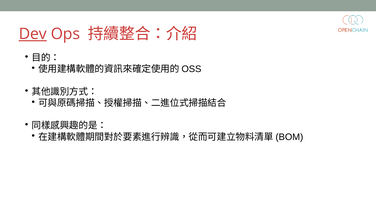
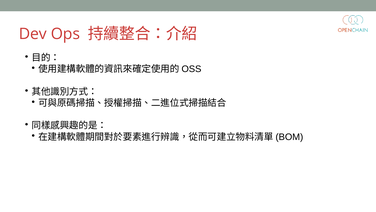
Dev underline: present -> none
